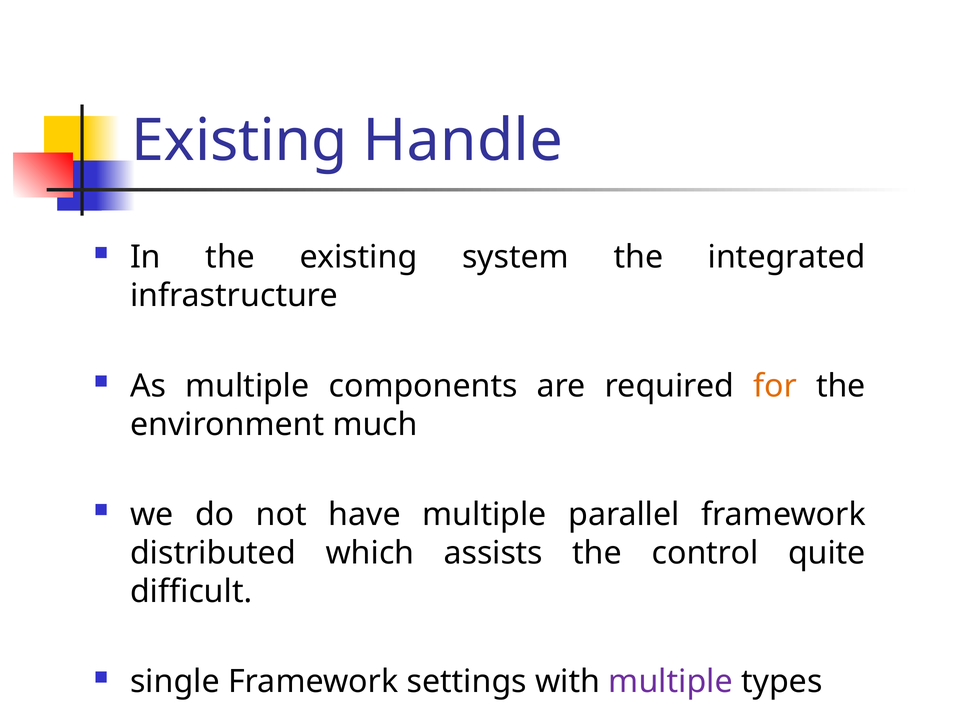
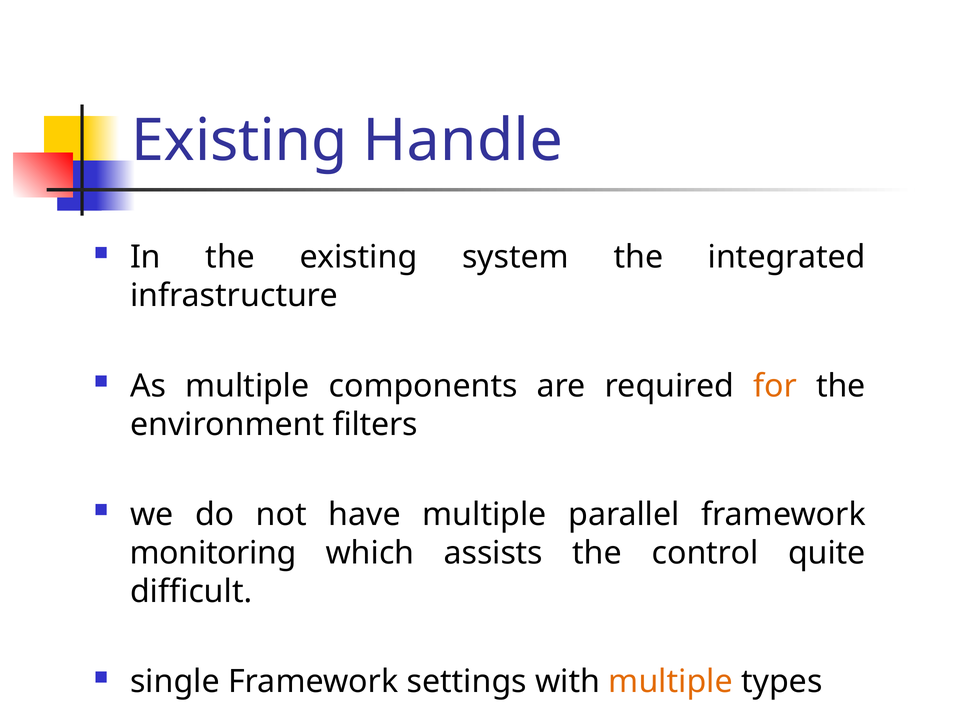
much: much -> filters
distributed: distributed -> monitoring
multiple at (671, 682) colour: purple -> orange
